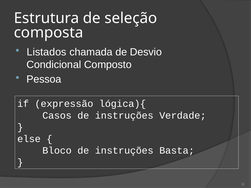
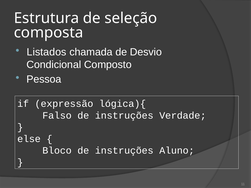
Casos: Casos -> Falso
Basta: Basta -> Aluno
